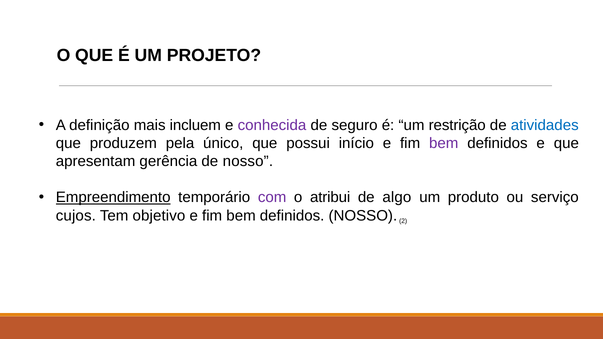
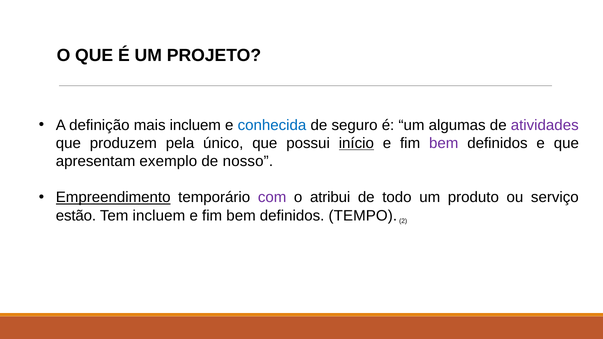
conhecida colour: purple -> blue
restrição: restrição -> algumas
atividades colour: blue -> purple
início underline: none -> present
gerência: gerência -> exemplo
algo: algo -> todo
cujos: cujos -> estão
Tem objetivo: objetivo -> incluem
definidos NOSSO: NOSSO -> TEMPO
